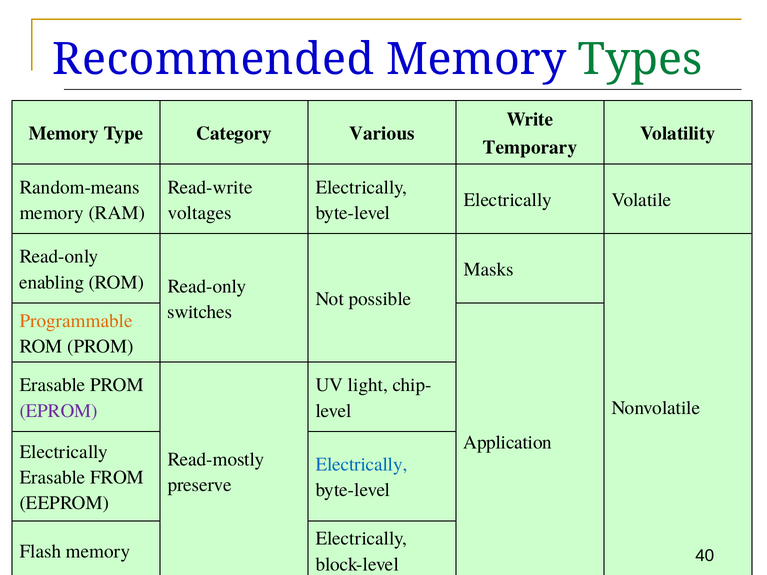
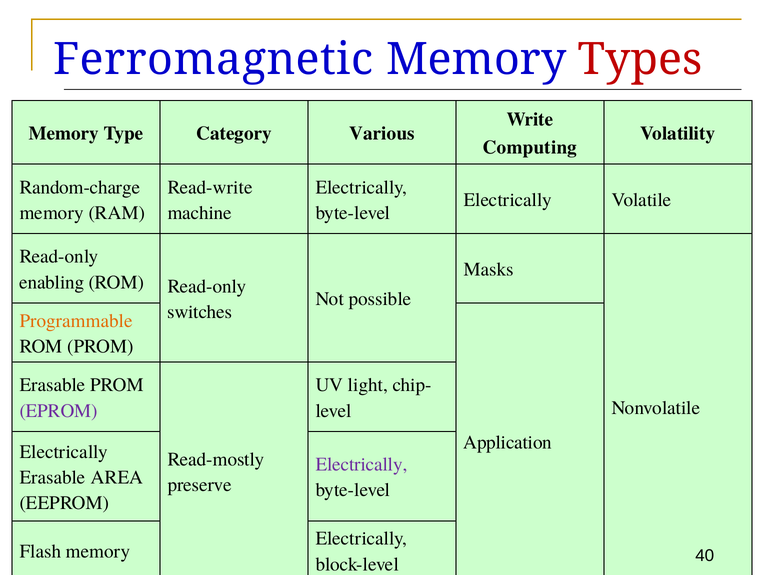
Recommended: Recommended -> Ferromagnetic
Types colour: green -> red
Temporary: Temporary -> Computing
Random-means: Random-means -> Random-charge
voltages: voltages -> machine
Electrically at (361, 465) colour: blue -> purple
FROM: FROM -> AREA
